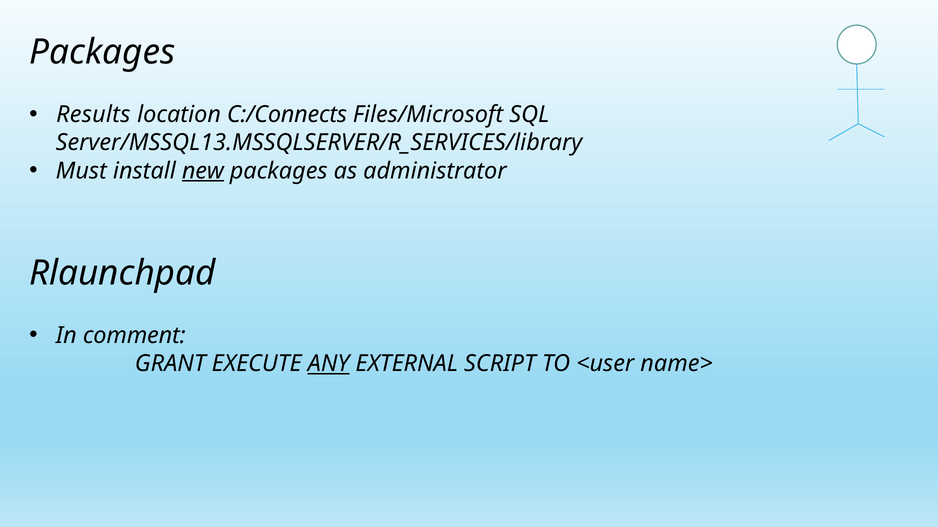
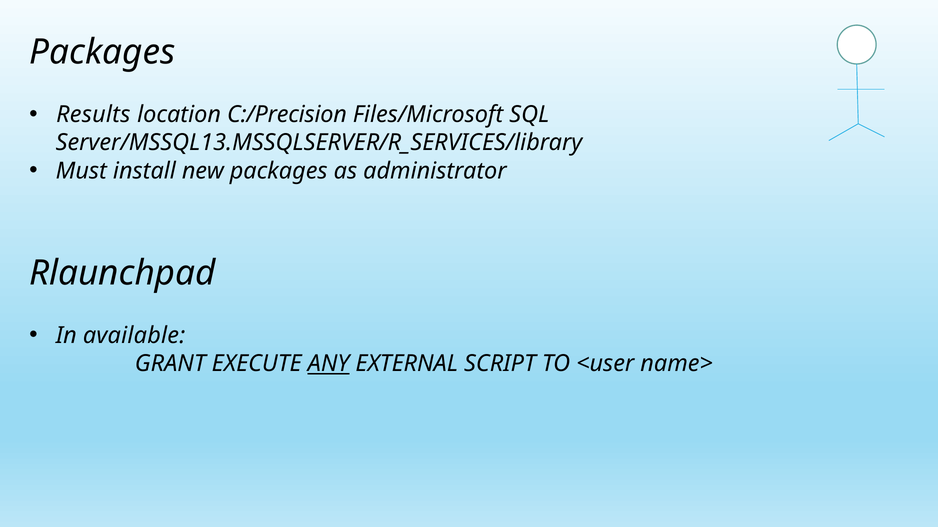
C:/Connects: C:/Connects -> C:/Precision
new underline: present -> none
comment: comment -> available
